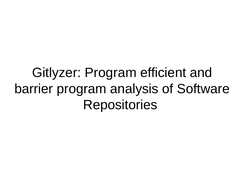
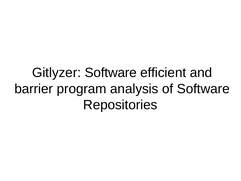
Gitlyzer Program: Program -> Software
